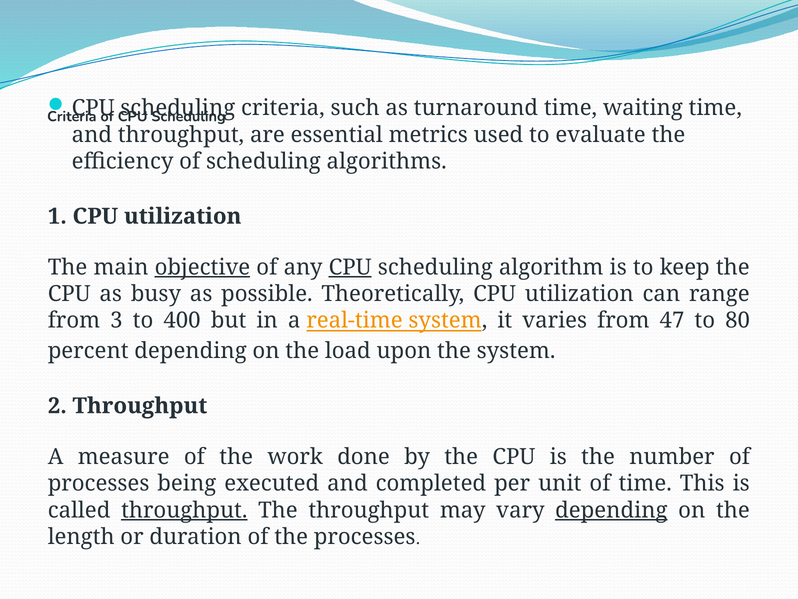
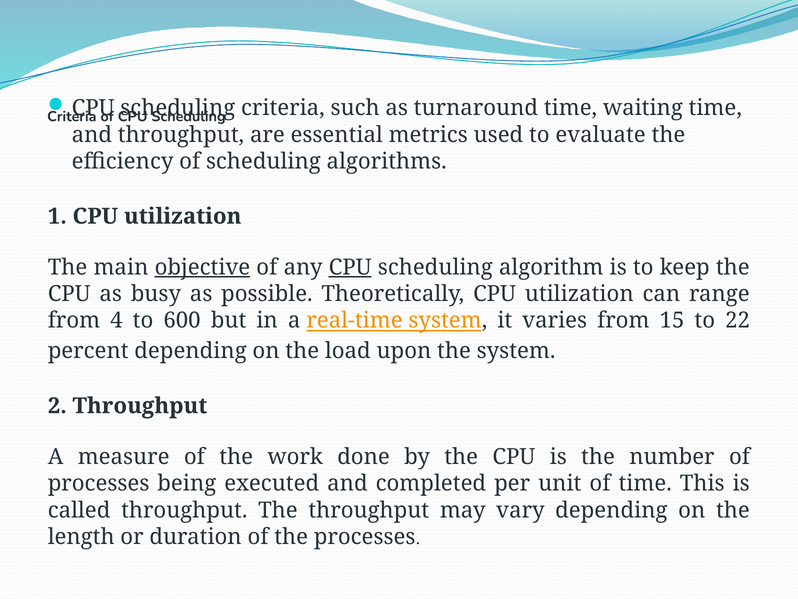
3: 3 -> 4
400: 400 -> 600
47: 47 -> 15
80: 80 -> 22
throughput at (184, 510) underline: present -> none
depending at (611, 510) underline: present -> none
